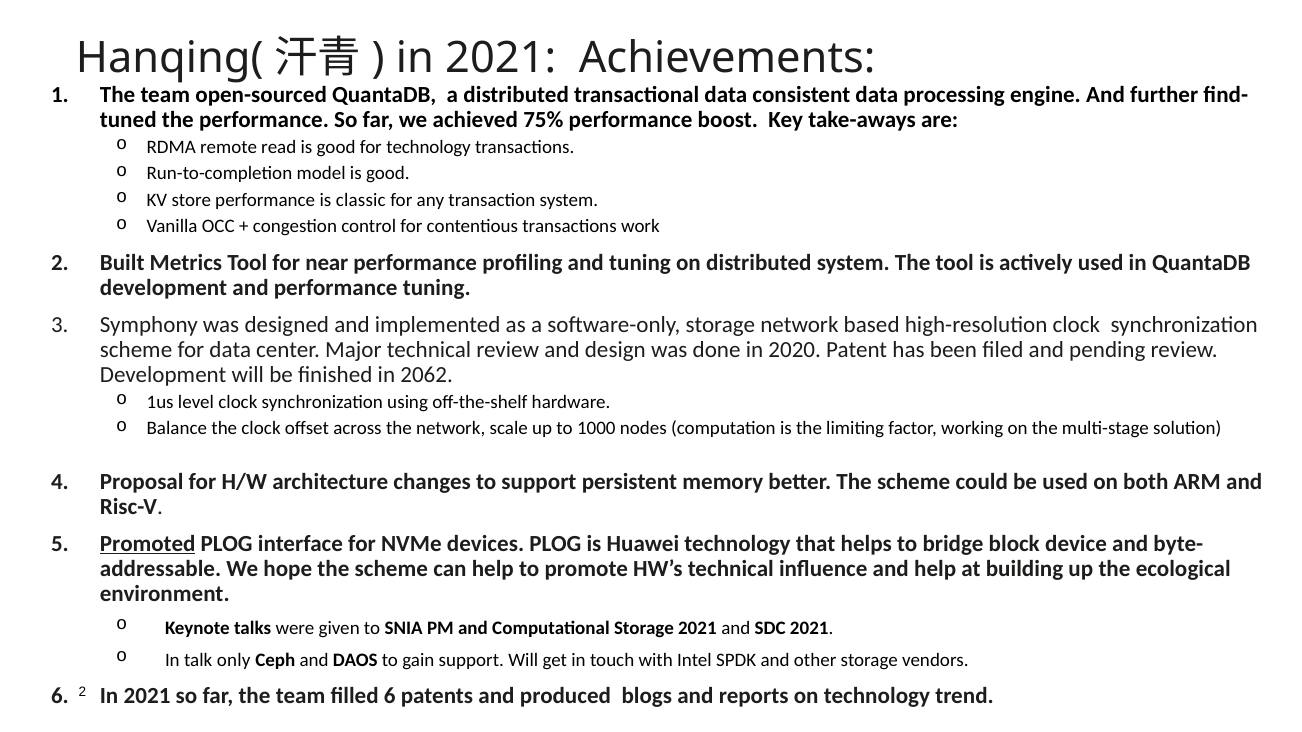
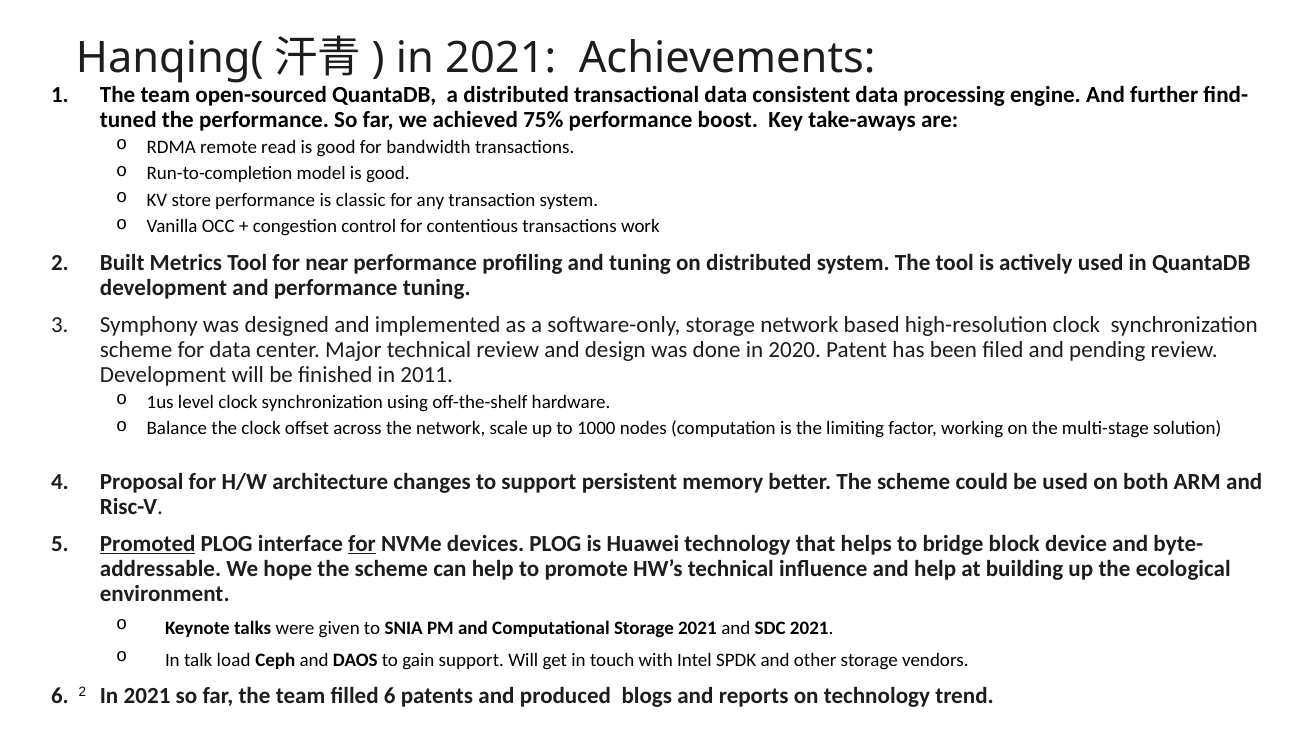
for technology: technology -> bandwidth
2062: 2062 -> 2011
for at (362, 544) underline: none -> present
only: only -> load
